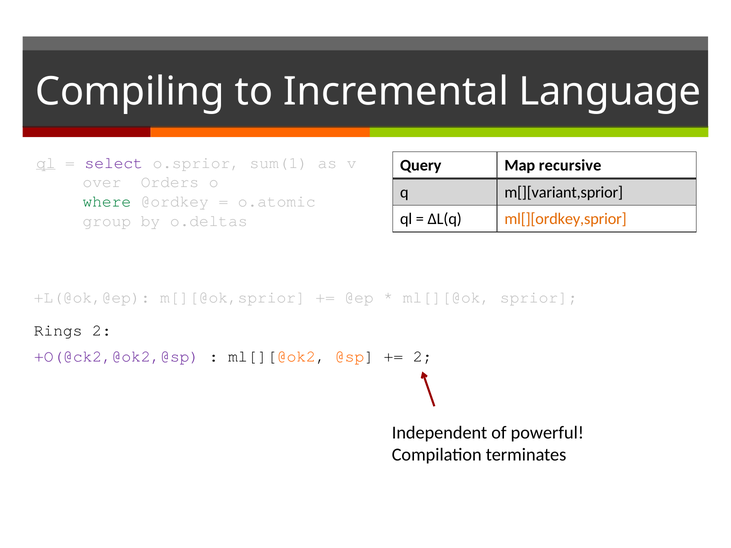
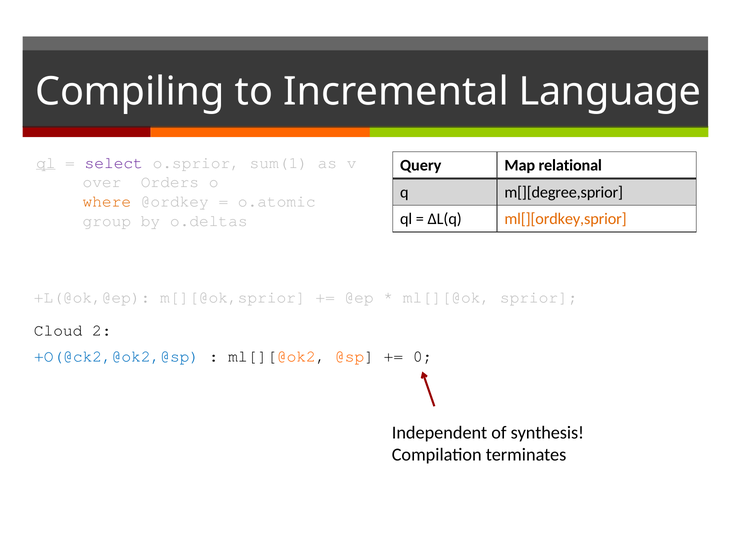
recursive: recursive -> relational
m[][variant,sprior: m[][variant,sprior -> m[][degree,sprior
where colour: green -> orange
Rings: Rings -> Cloud
+O(@ck2,@ok2,@sp colour: purple -> blue
2 at (423, 356): 2 -> 0
powerful: powerful -> synthesis
